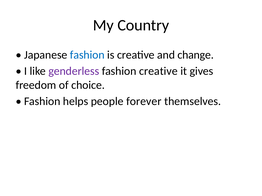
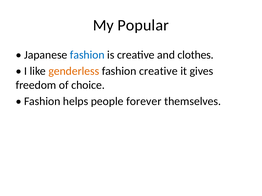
Country: Country -> Popular
change: change -> clothes
genderless colour: purple -> orange
